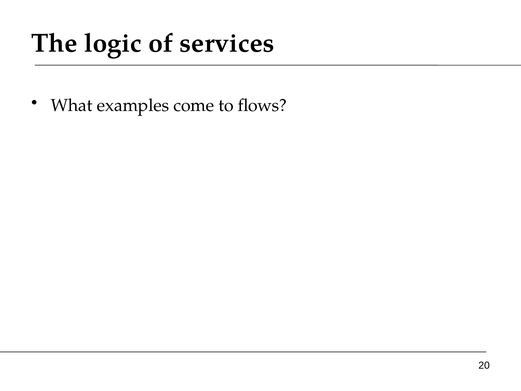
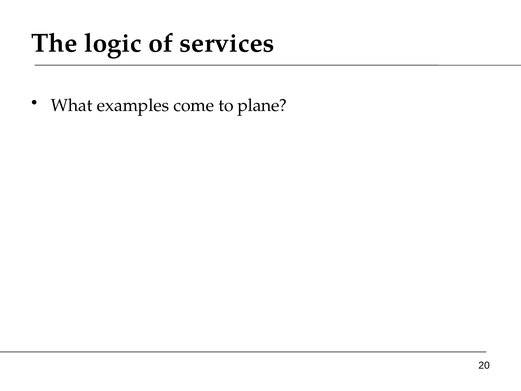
flows: flows -> plane
